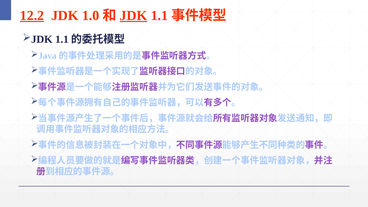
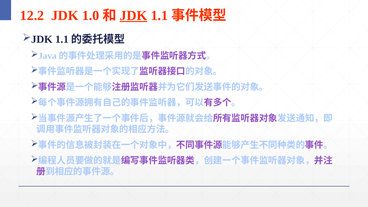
12.2 underline: present -> none
